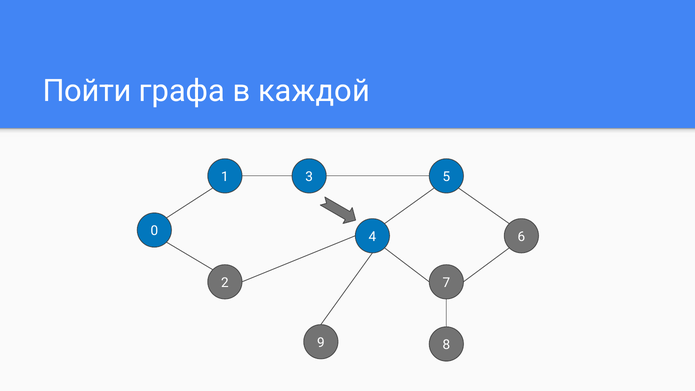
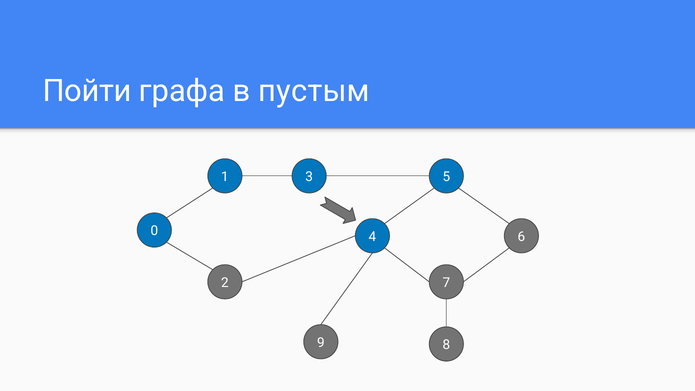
каждой: каждой -> пустым
